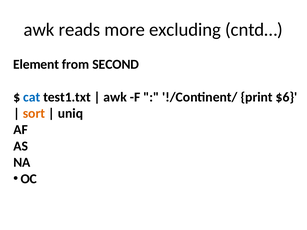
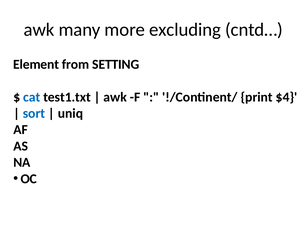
reads: reads -> many
SECOND: SECOND -> SETTING
$6: $6 -> $4
sort colour: orange -> blue
